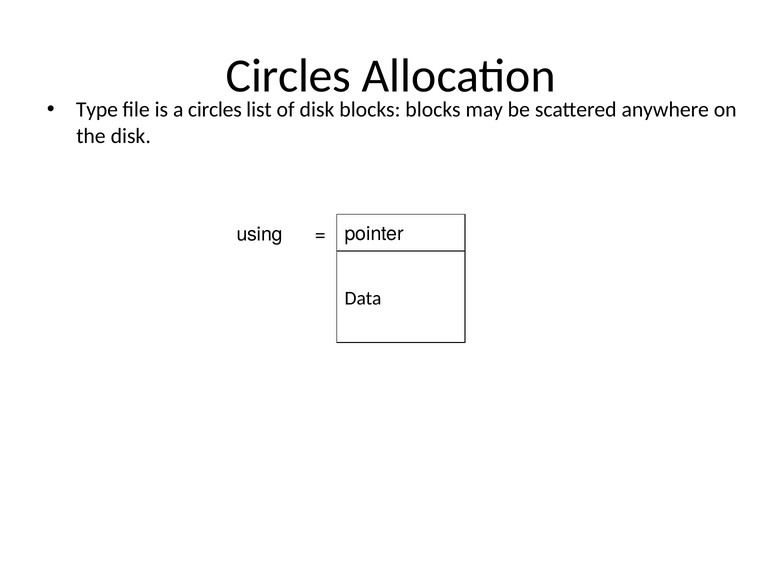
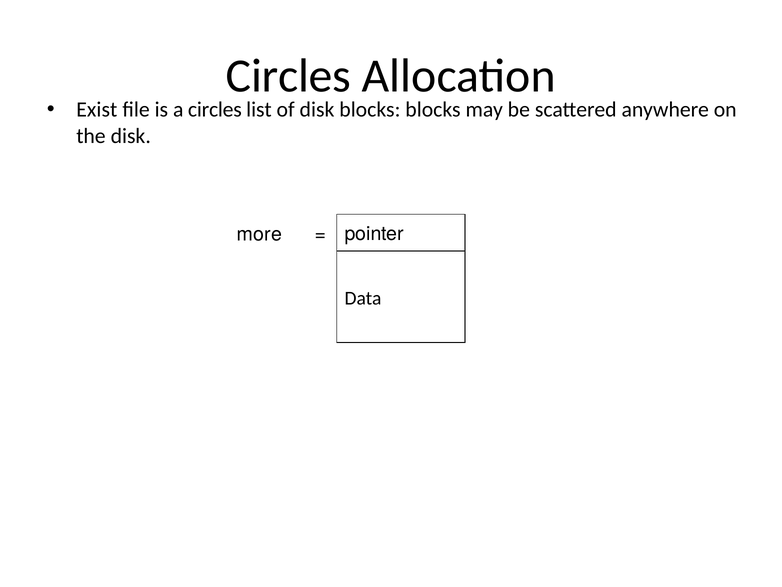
Type: Type -> Exist
using: using -> more
